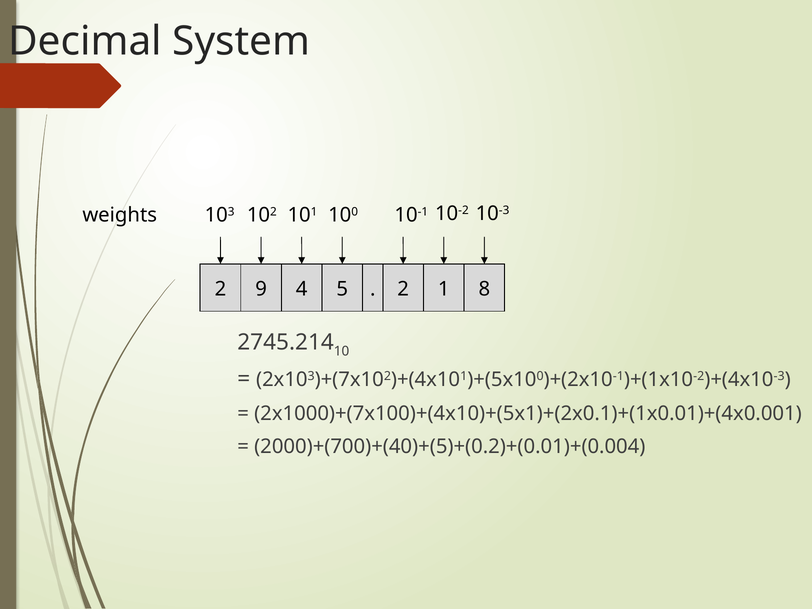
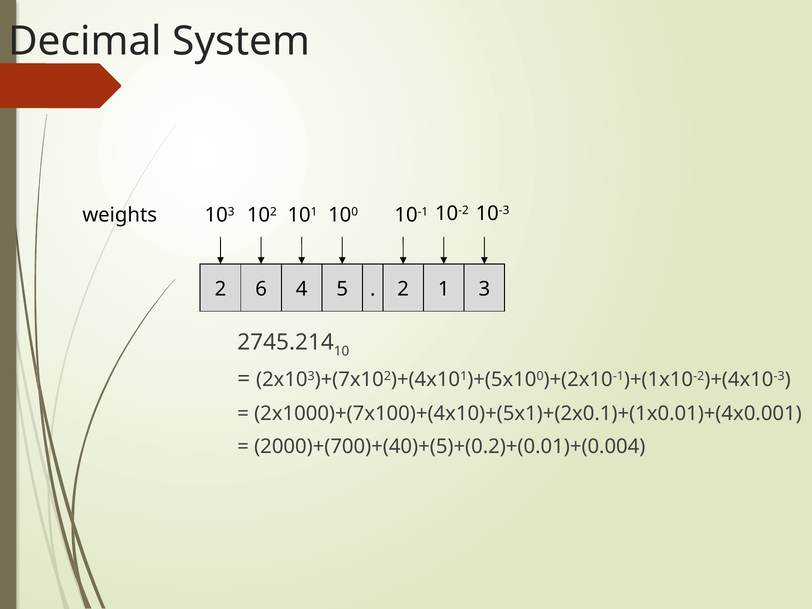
9: 9 -> 6
8: 8 -> 3
